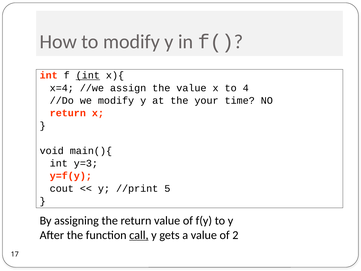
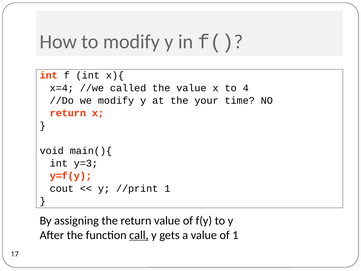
int at (88, 75) underline: present -> none
assign: assign -> called
//print 5: 5 -> 1
of 2: 2 -> 1
